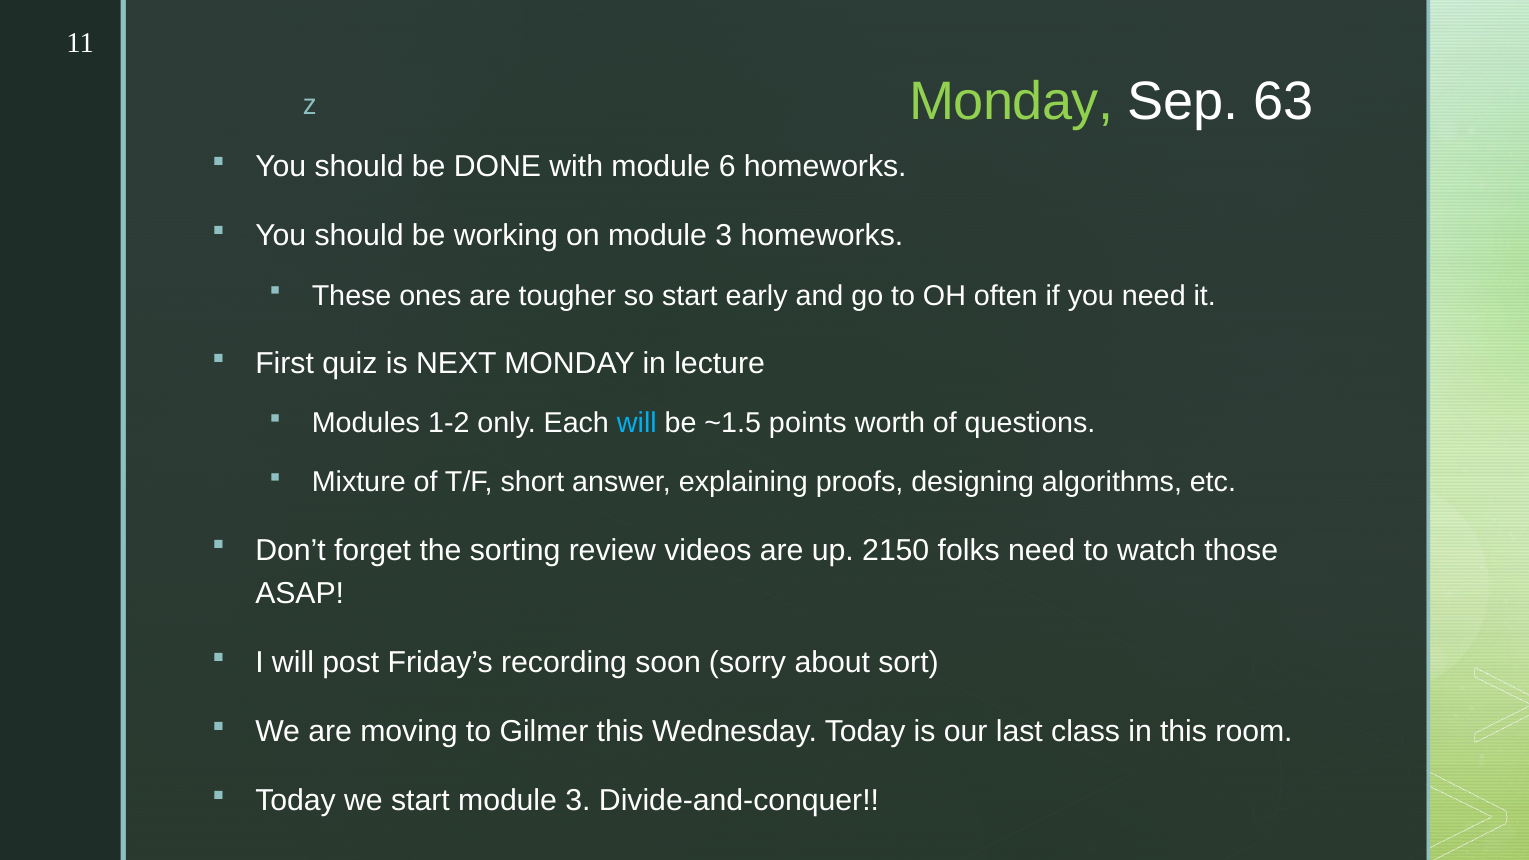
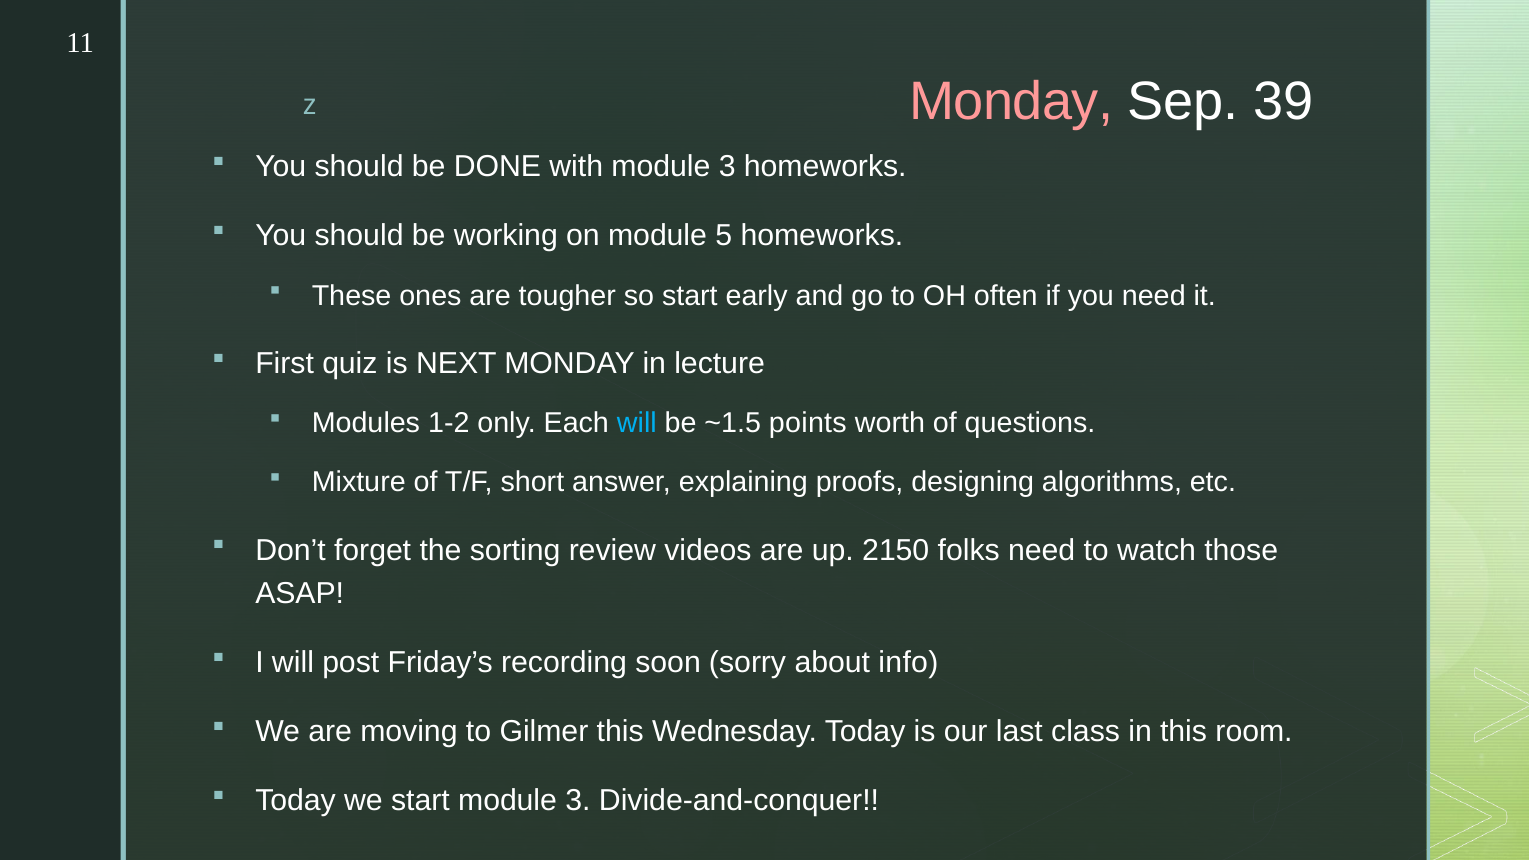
Monday at (1011, 102) colour: light green -> pink
63: 63 -> 39
with module 6: 6 -> 3
on module 3: 3 -> 5
sort: sort -> info
